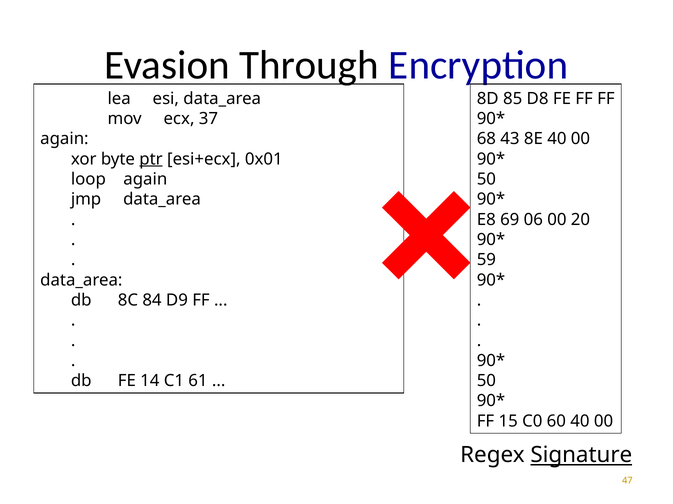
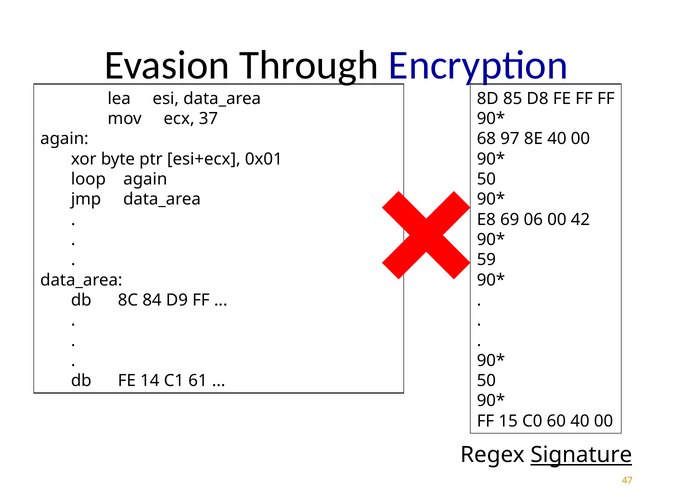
43: 43 -> 97
ptr underline: present -> none
20: 20 -> 42
